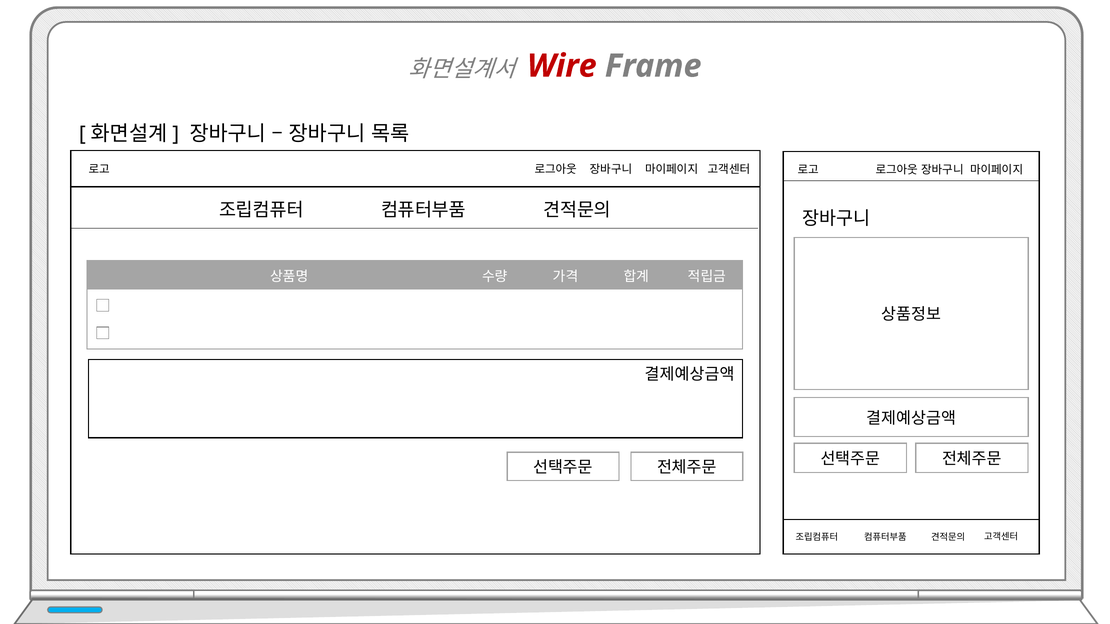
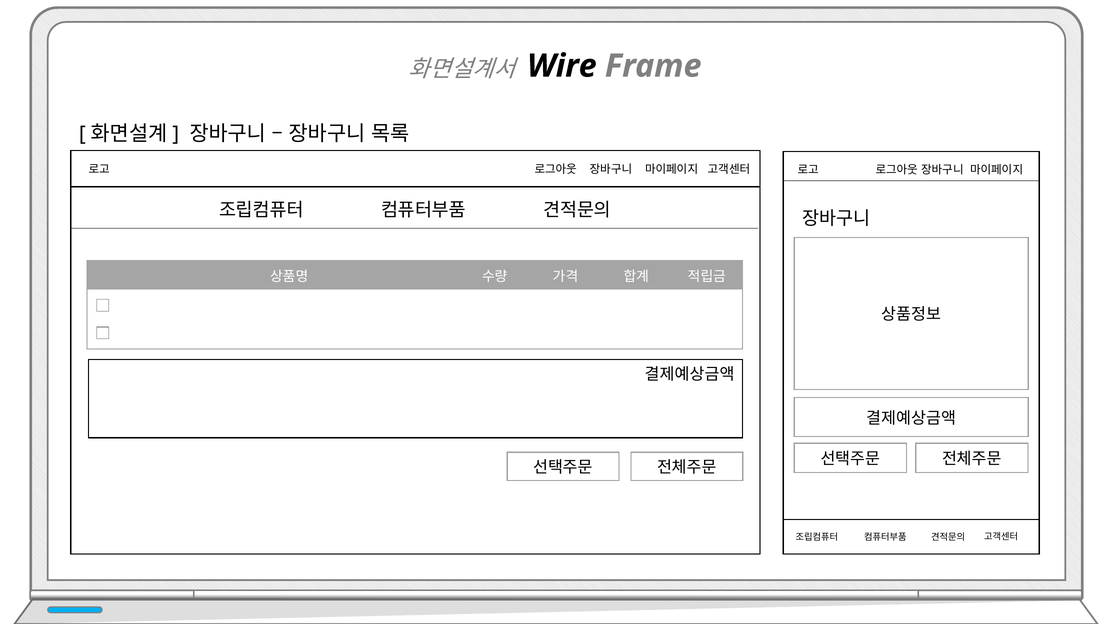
Wire colour: red -> black
